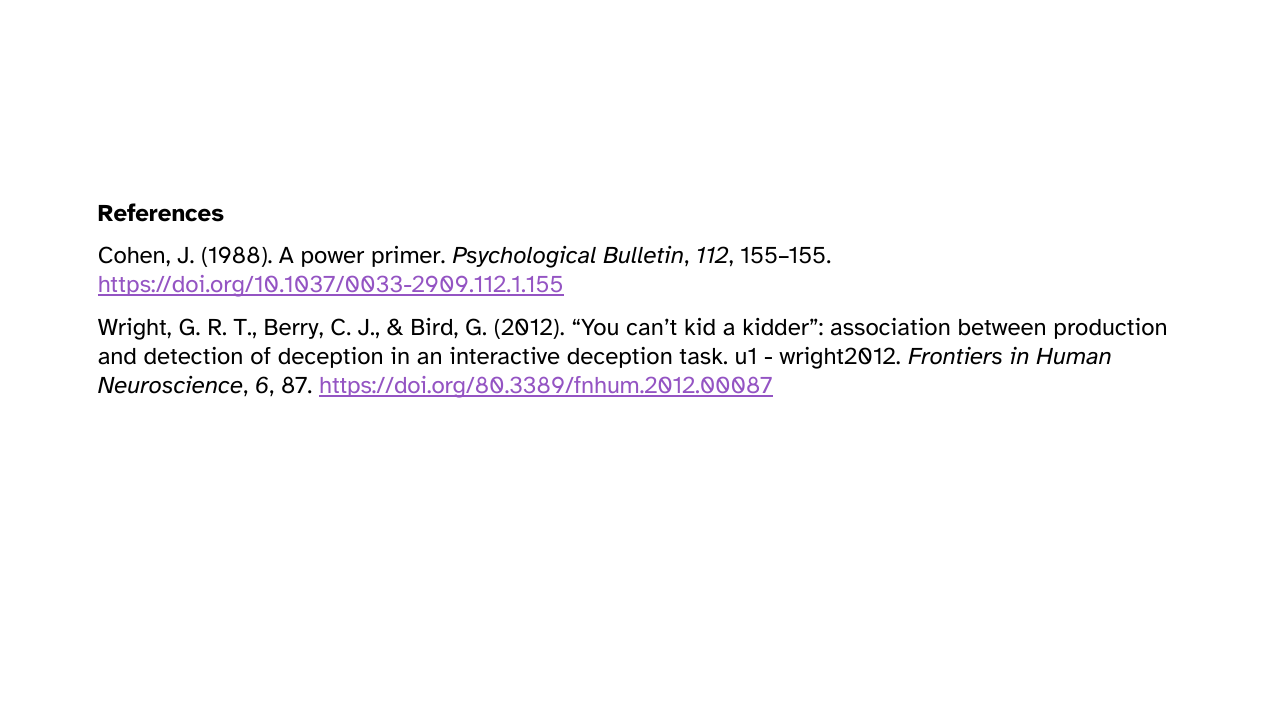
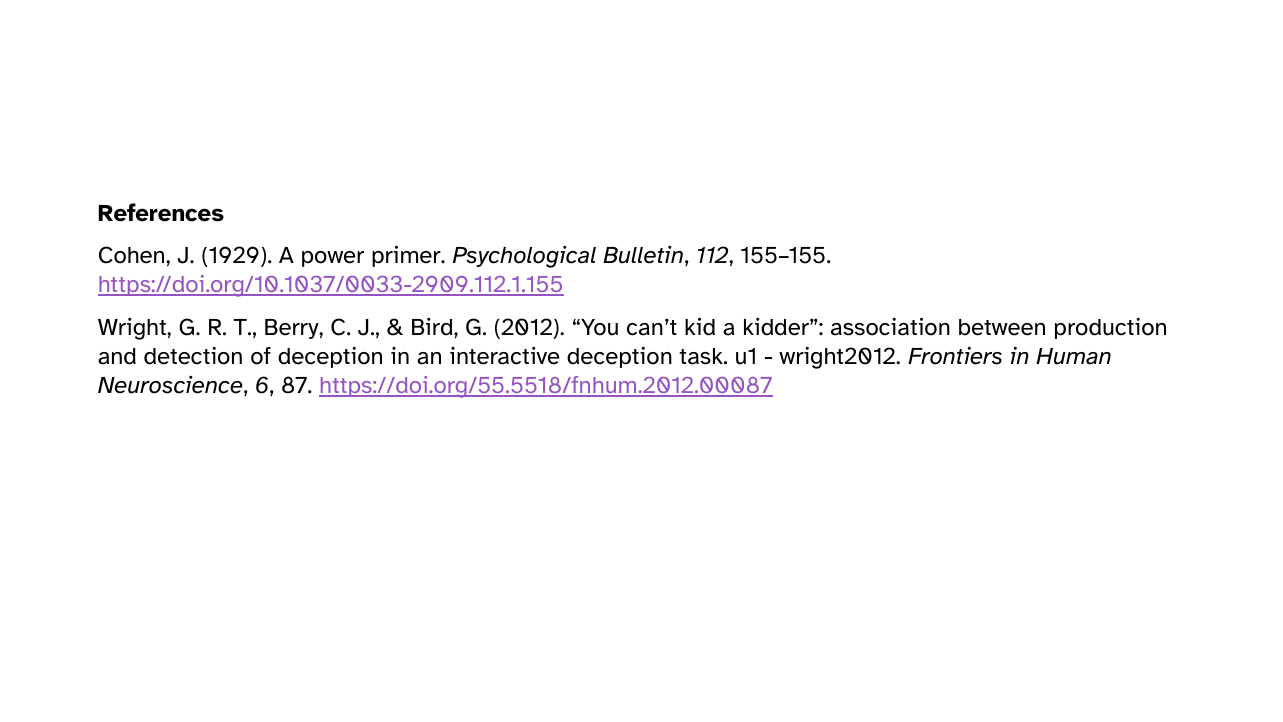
1988: 1988 -> 1929
https://doi.org/80.3389/fnhum.2012.00087: https://doi.org/80.3389/fnhum.2012.00087 -> https://doi.org/55.5518/fnhum.2012.00087
